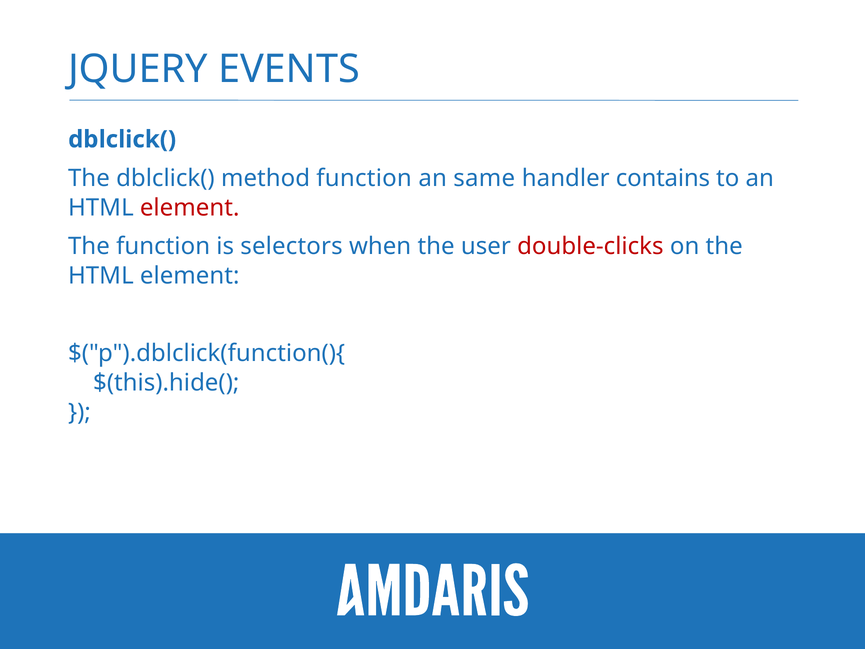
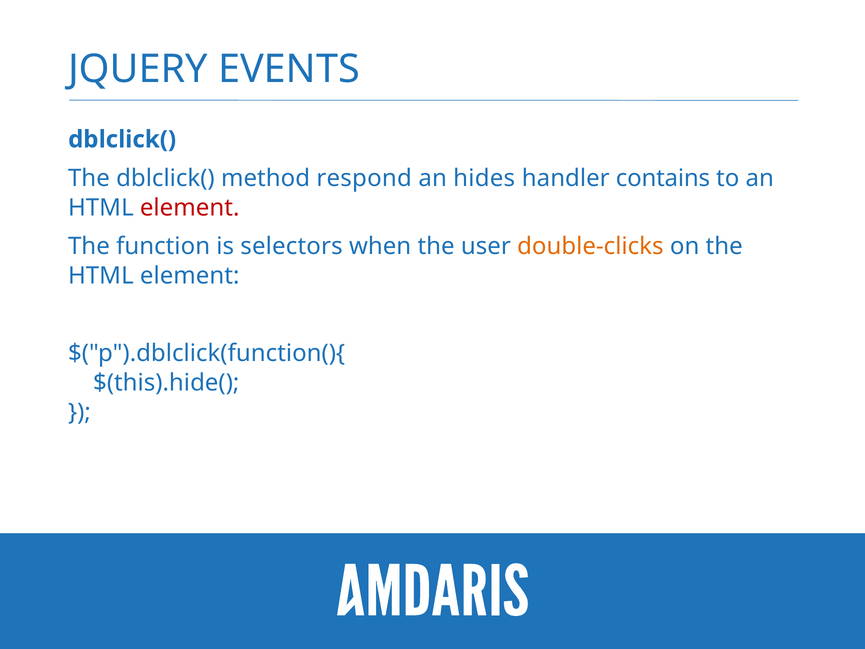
method function: function -> respond
same: same -> hides
double-clicks colour: red -> orange
